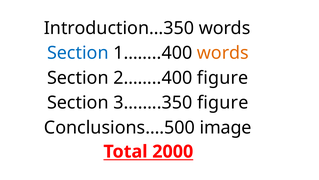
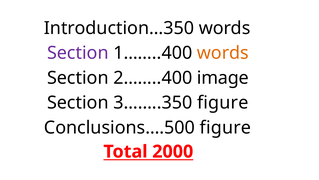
Section at (78, 53) colour: blue -> purple
2……..400 figure: figure -> image
Conclusions….500 image: image -> figure
